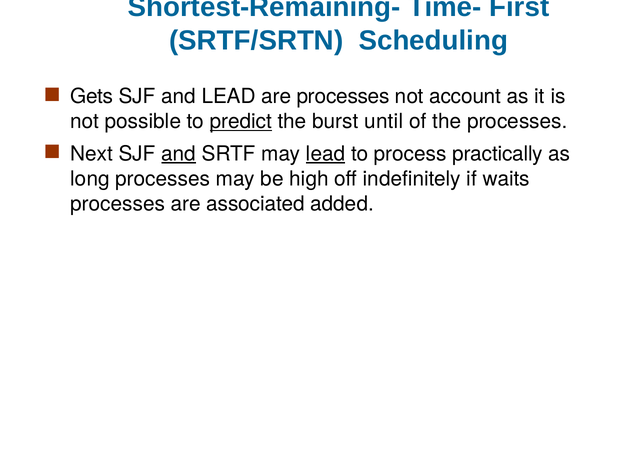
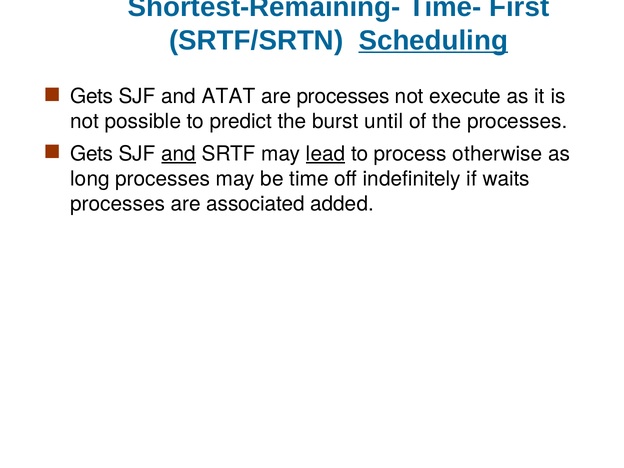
Scheduling underline: none -> present
and LEAD: LEAD -> ATAT
account: account -> execute
predict underline: present -> none
Next at (92, 154): Next -> Gets
practically: practically -> otherwise
high: high -> time
